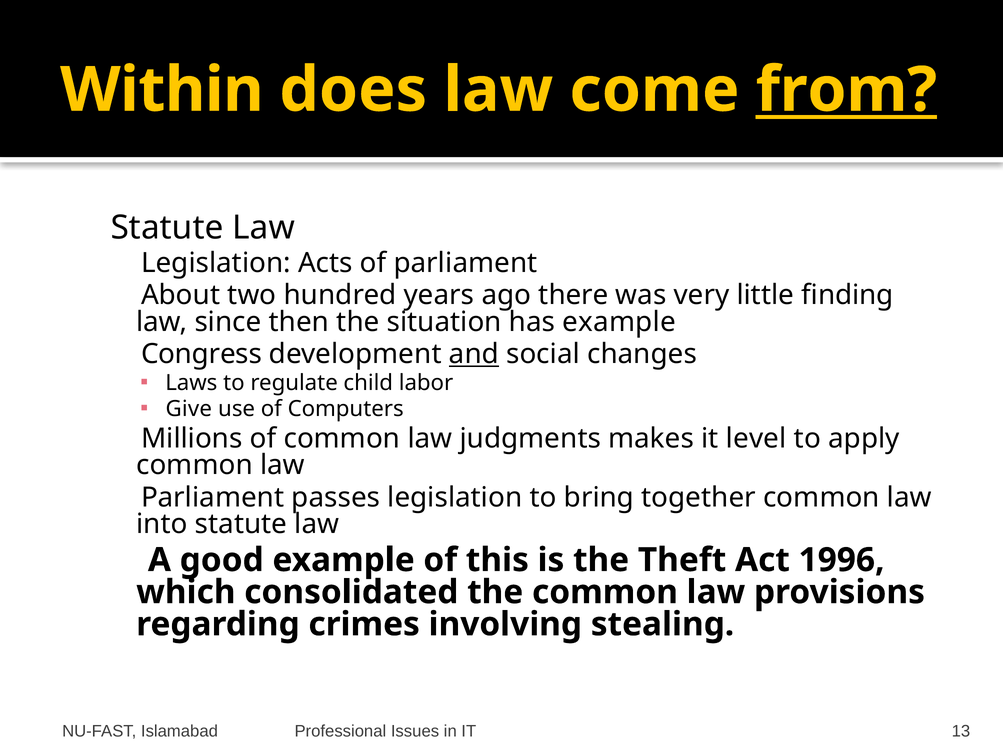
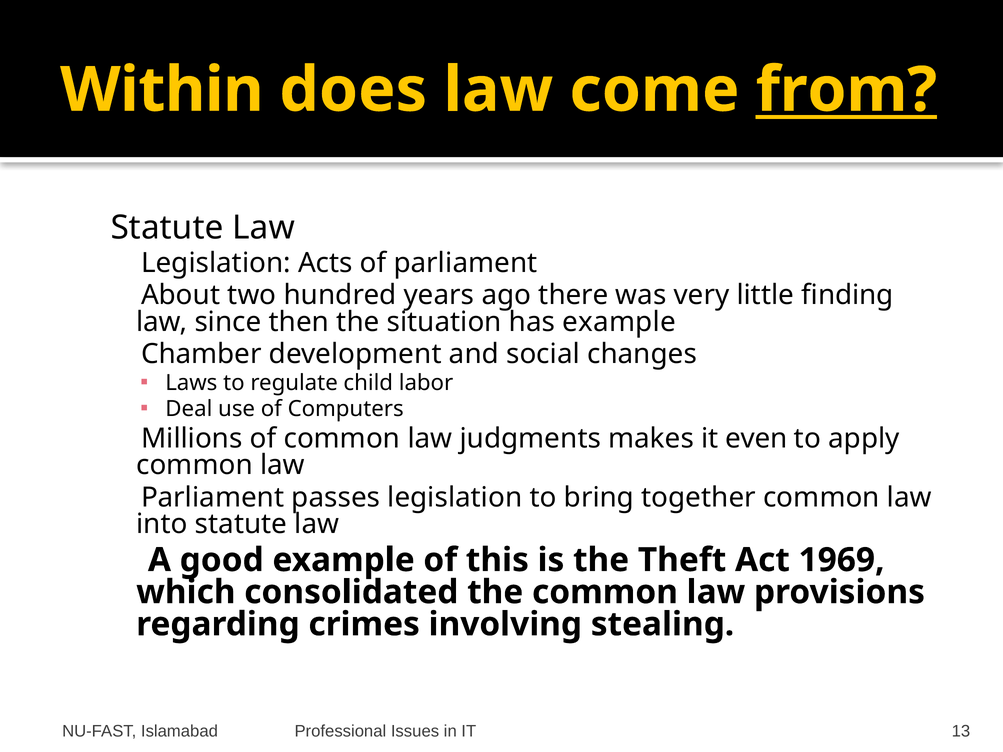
Congress: Congress -> Chamber
and underline: present -> none
Give: Give -> Deal
level: level -> even
1996: 1996 -> 1969
